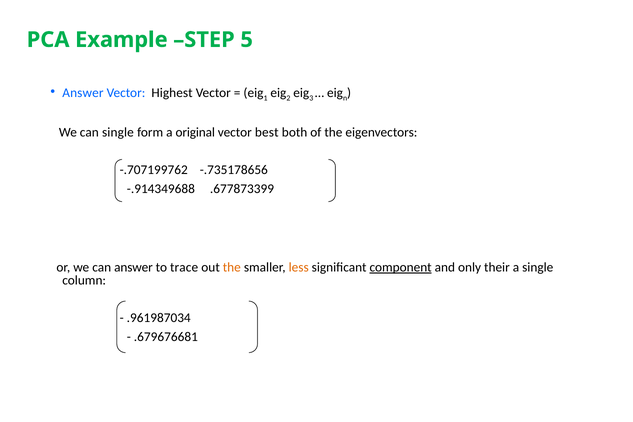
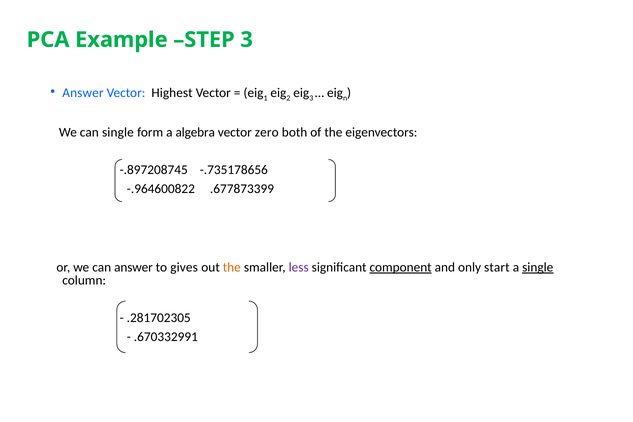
STEP 5: 5 -> 3
original: original -> algebra
best: best -> zero
-.707199762: -.707199762 -> -.897208745
-.914349688: -.914349688 -> -.964600822
trace: trace -> gives
less colour: orange -> purple
their: their -> start
single at (538, 267) underline: none -> present
.961987034: .961987034 -> .281702305
.679676681: .679676681 -> .670332991
